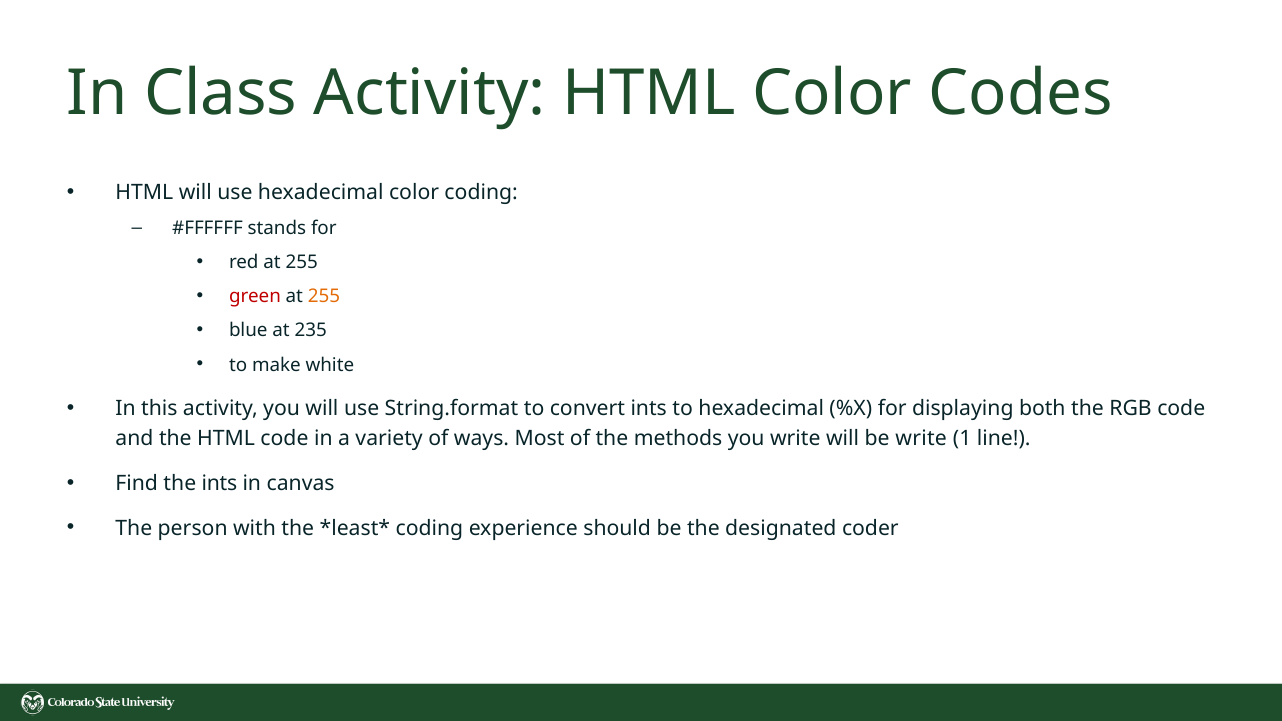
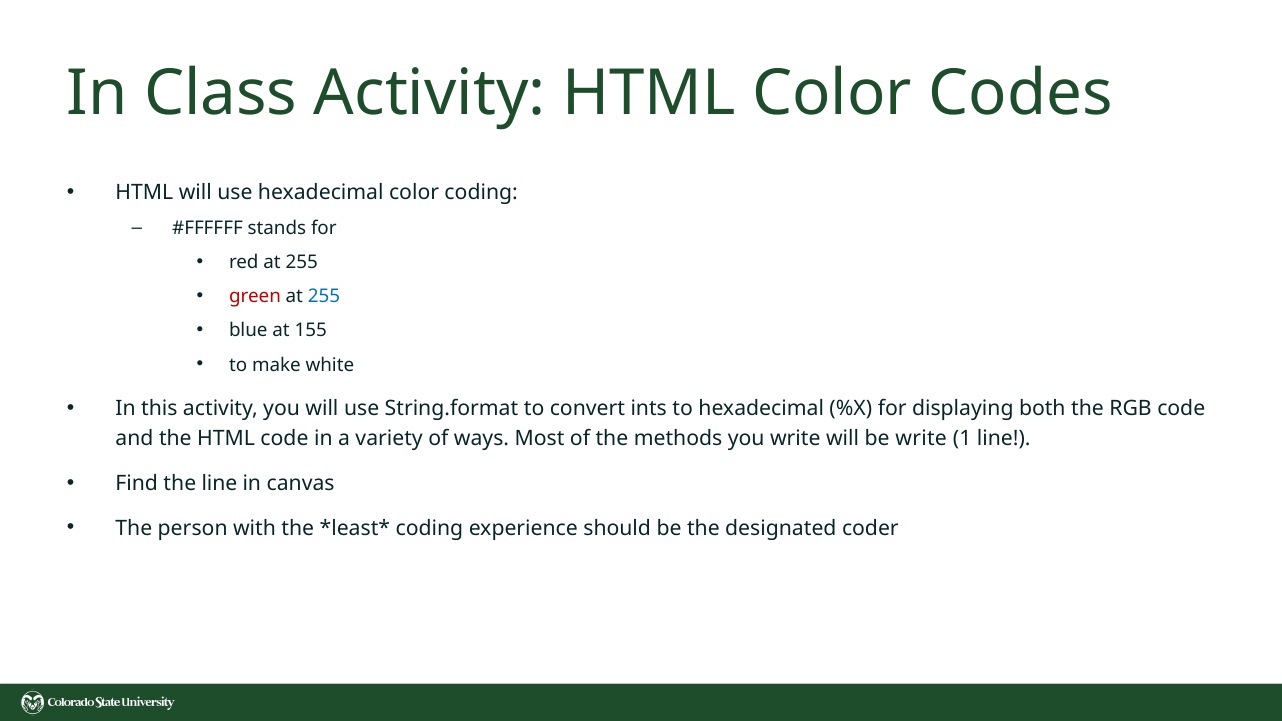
255 at (324, 296) colour: orange -> blue
235: 235 -> 155
the ints: ints -> line
